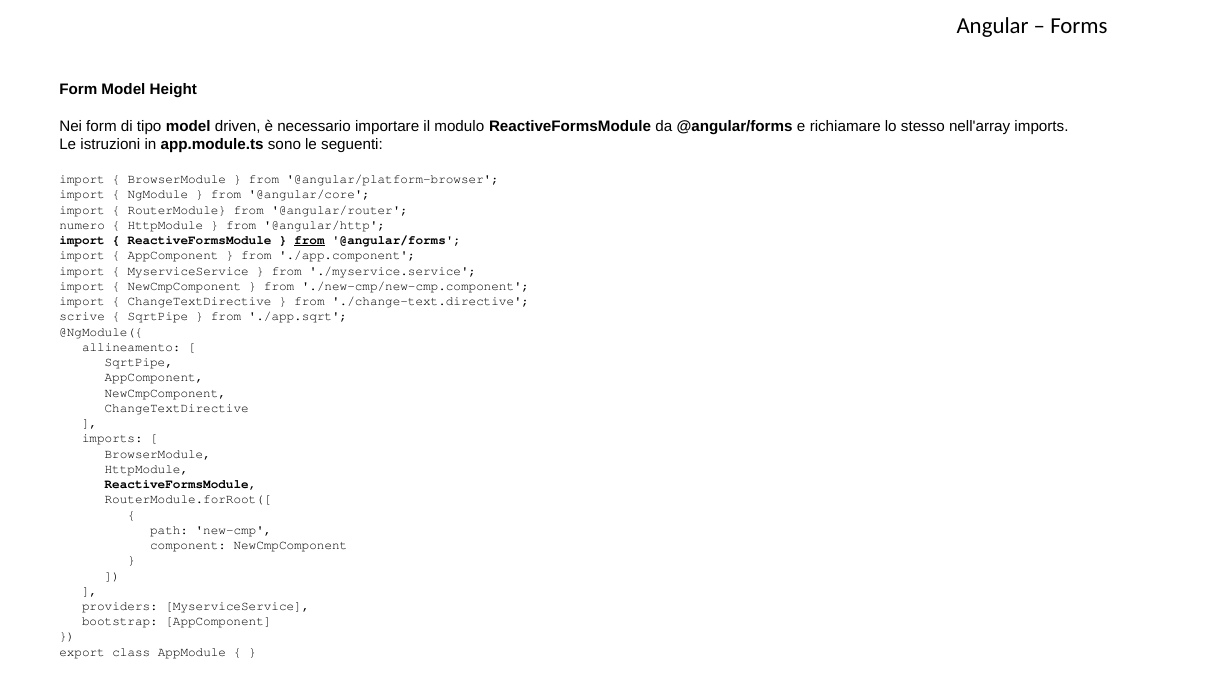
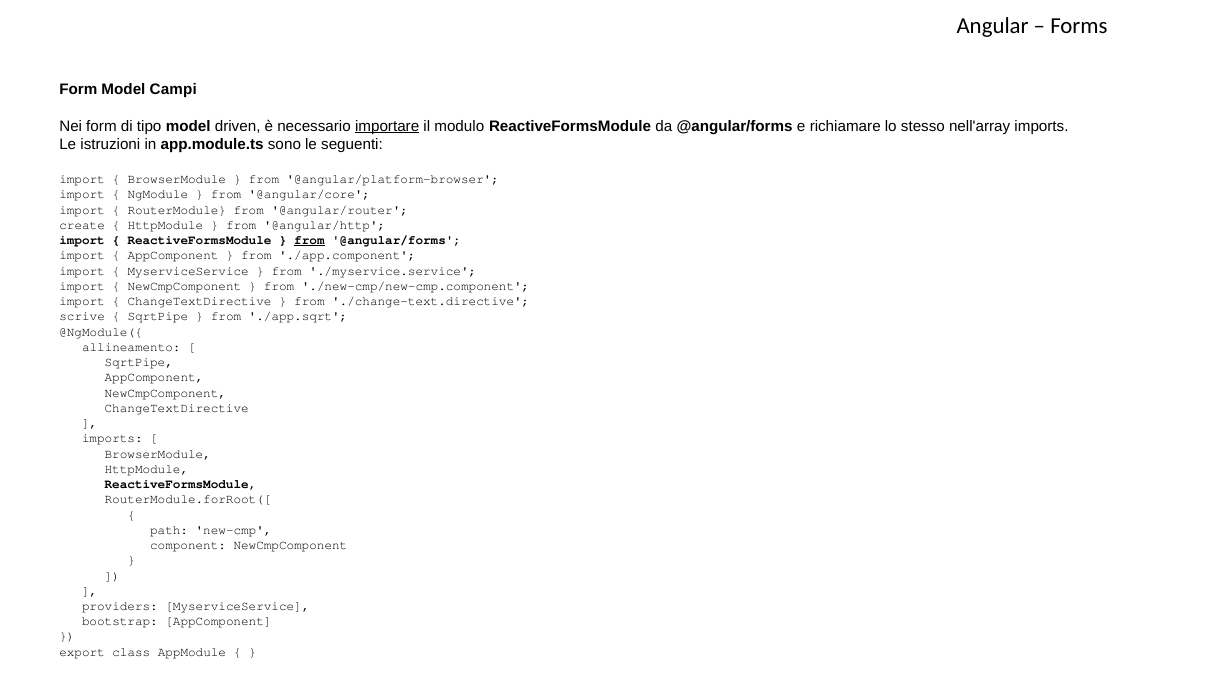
Height: Height -> Campi
importare underline: none -> present
numero: numero -> create
